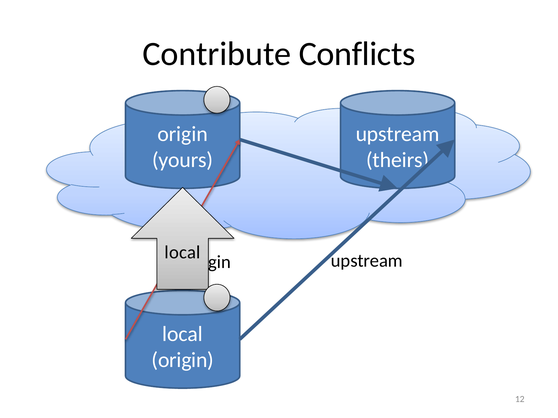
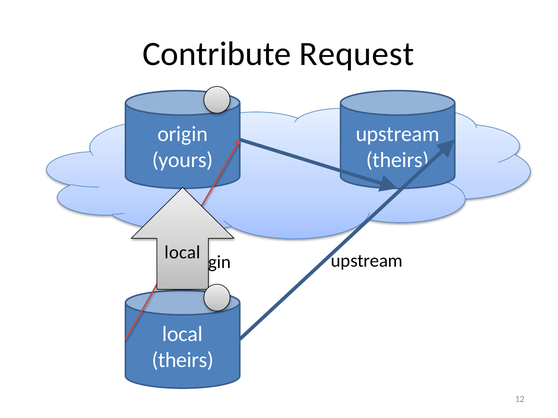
Conflicts: Conflicts -> Request
origin at (183, 360): origin -> theirs
